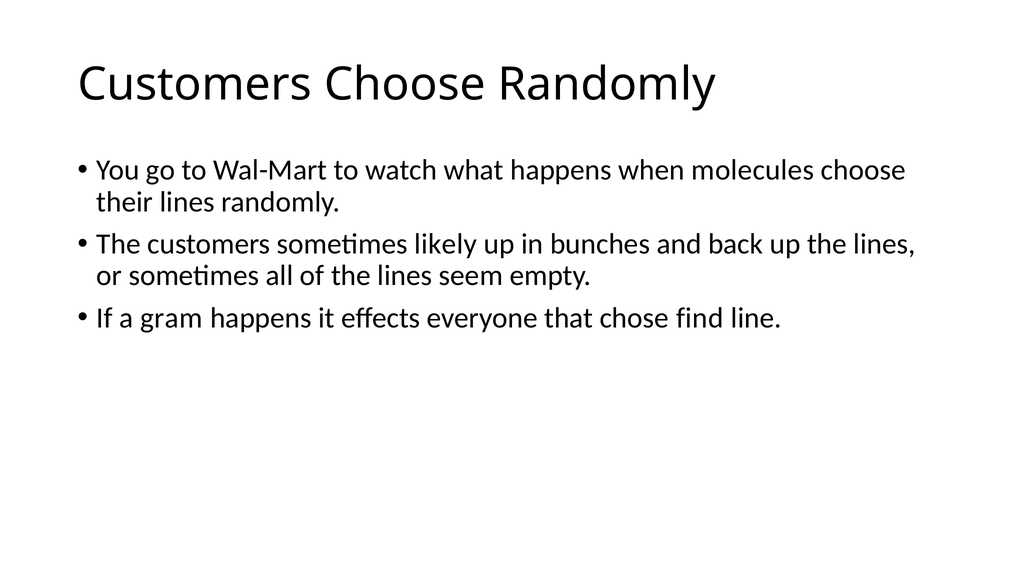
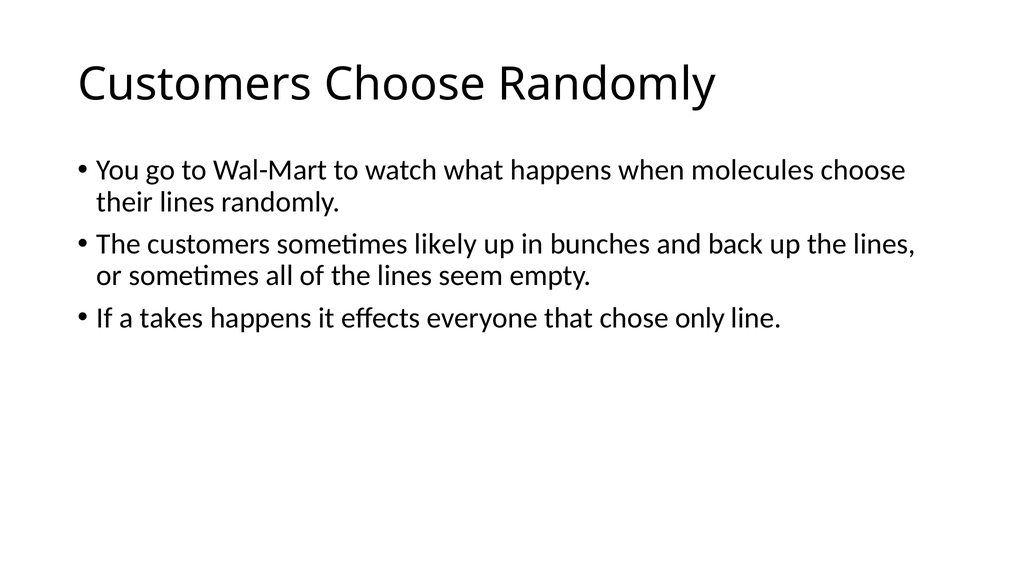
gram: gram -> takes
find: find -> only
